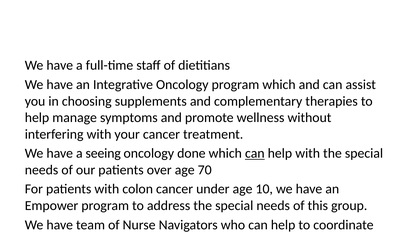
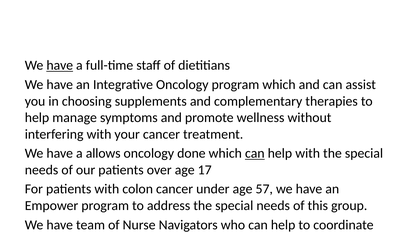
have at (60, 66) underline: none -> present
seeing: seeing -> allows
70: 70 -> 17
10: 10 -> 57
